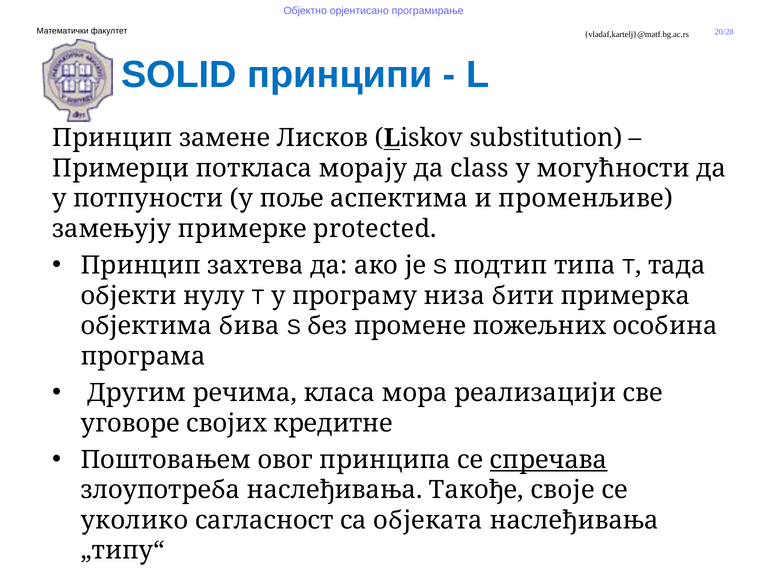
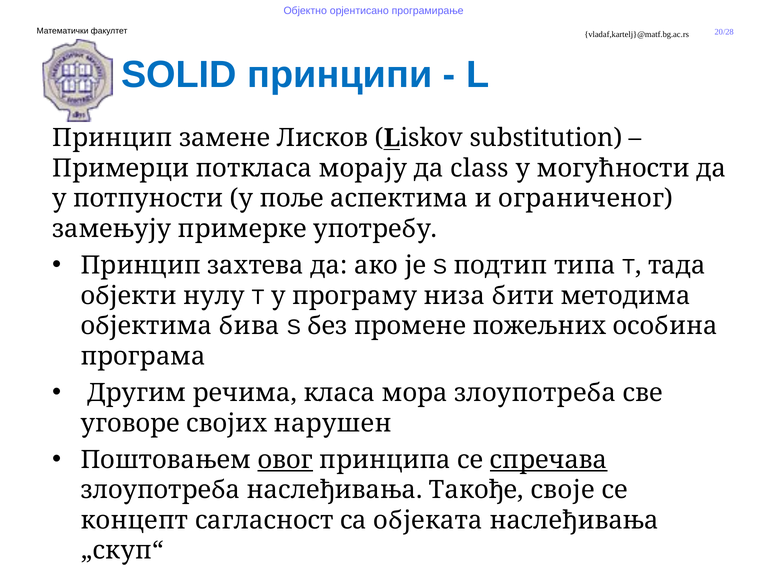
променљиве: променљиве -> ограниченог
protected: protected -> употребу
примерка: примерка -> методима
мора реализацији: реализацији -> злоупотреба
кредитне: кредитне -> нарушен
овог underline: none -> present
уколико: уколико -> концепт
„типу“: „типу“ -> „скуп“
